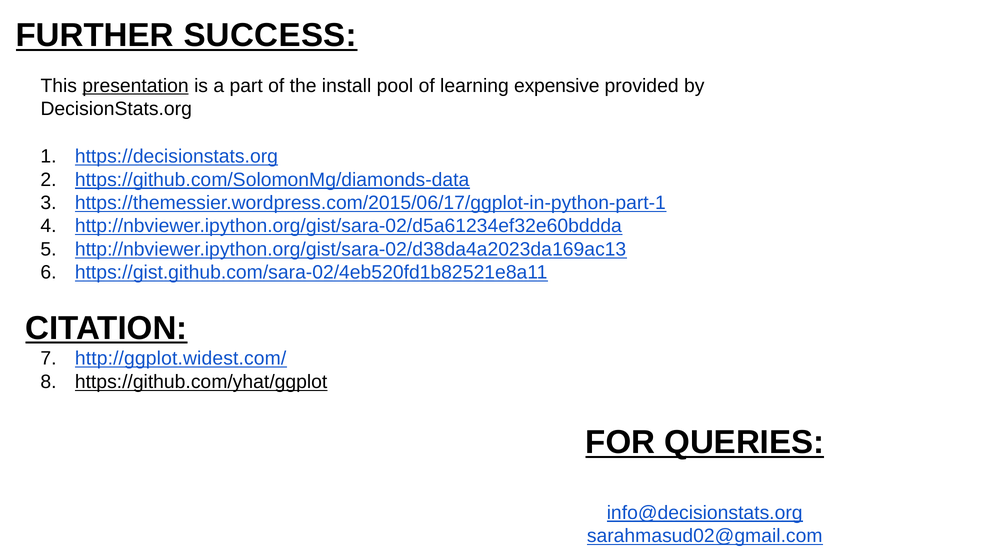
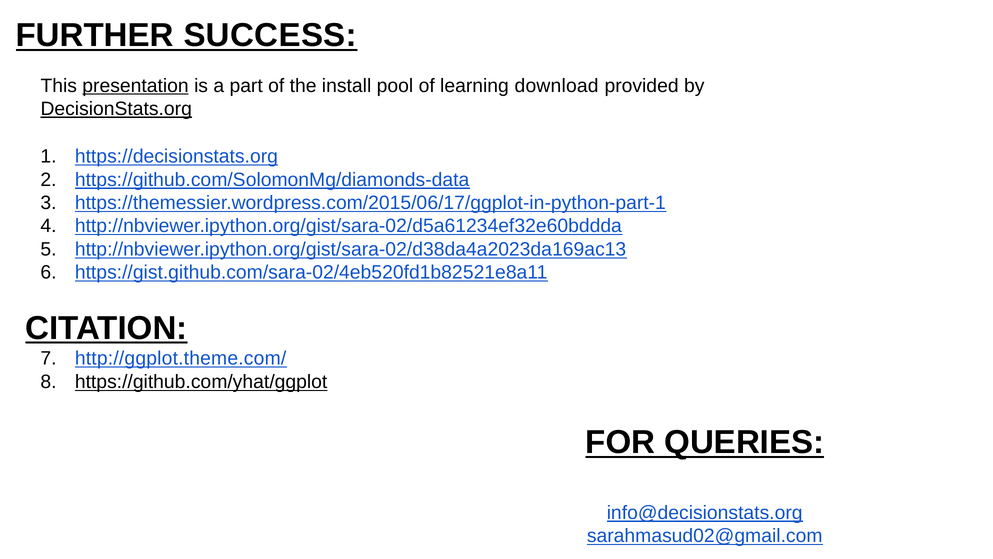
expensive: expensive -> download
DecisionStats.org underline: none -> present
http://ggplot.widest.com/: http://ggplot.widest.com/ -> http://ggplot.theme.com/
